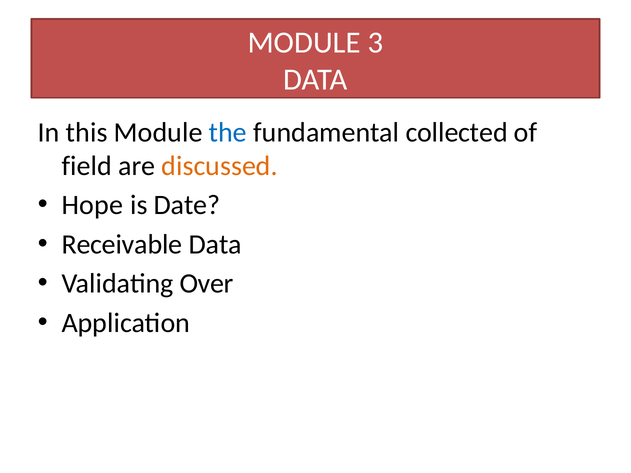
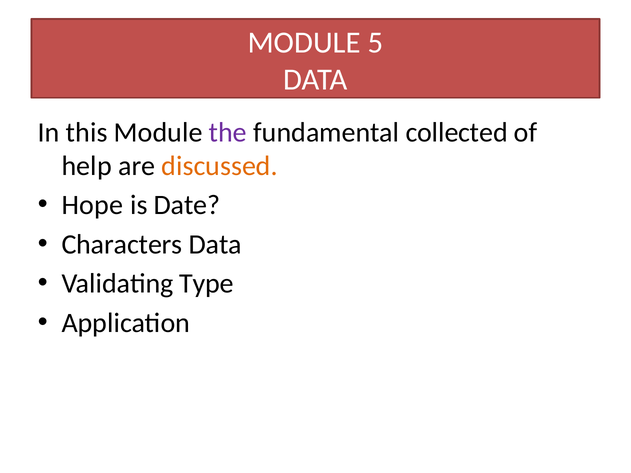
3: 3 -> 5
the colour: blue -> purple
field: field -> help
Receivable: Receivable -> Characters
Over: Over -> Type
